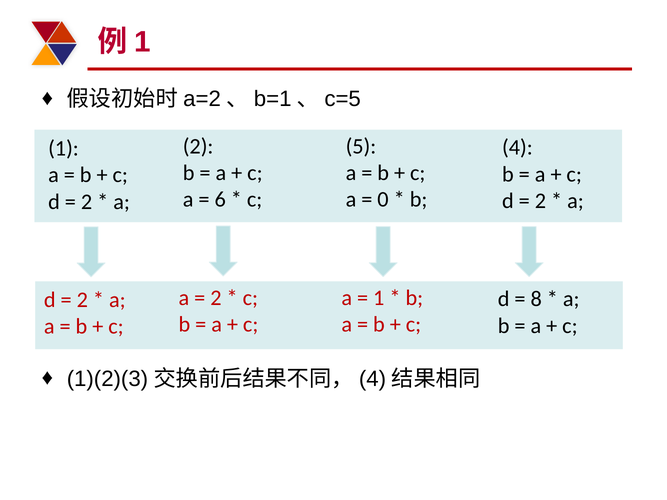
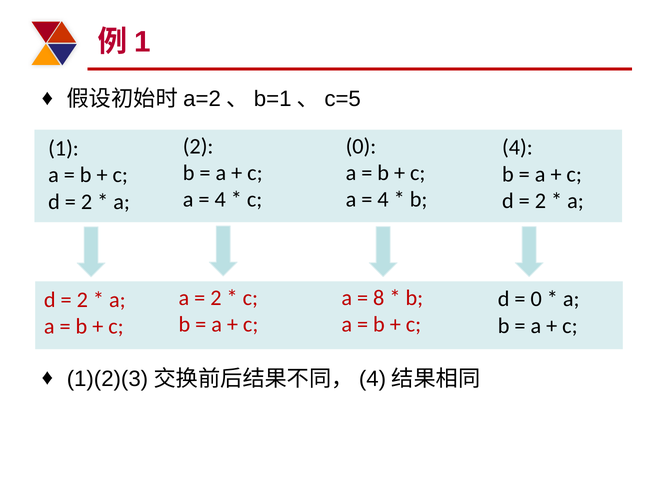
5 at (361, 146): 5 -> 0
6 at (220, 200): 6 -> 4
0 at (383, 200): 0 -> 4
1 at (379, 298): 1 -> 8
8 at (536, 299): 8 -> 0
